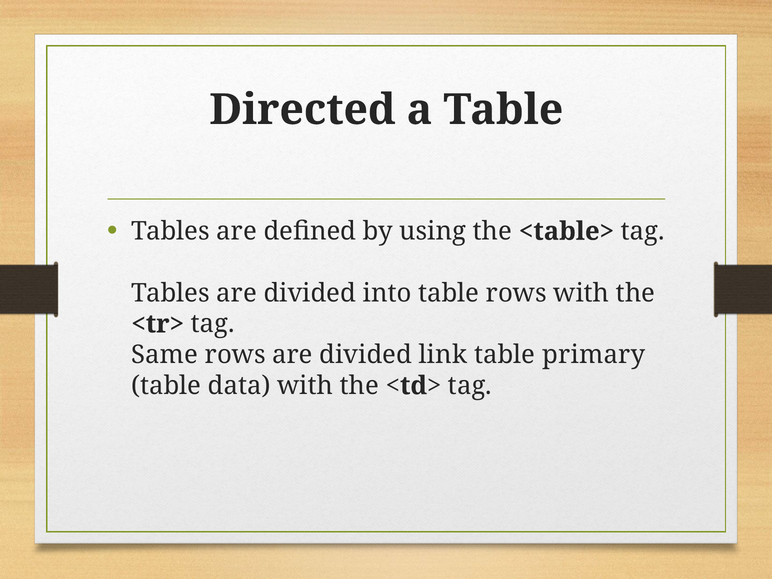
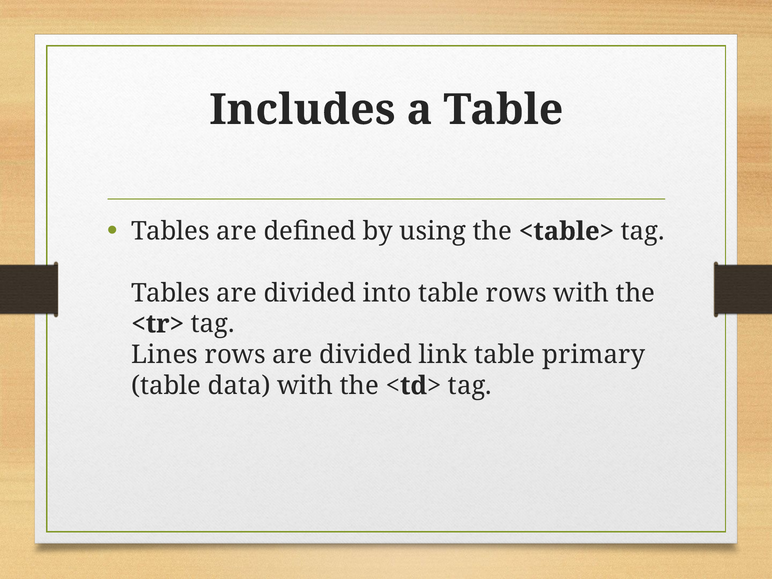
Directed: Directed -> Includes
Same: Same -> Lines
